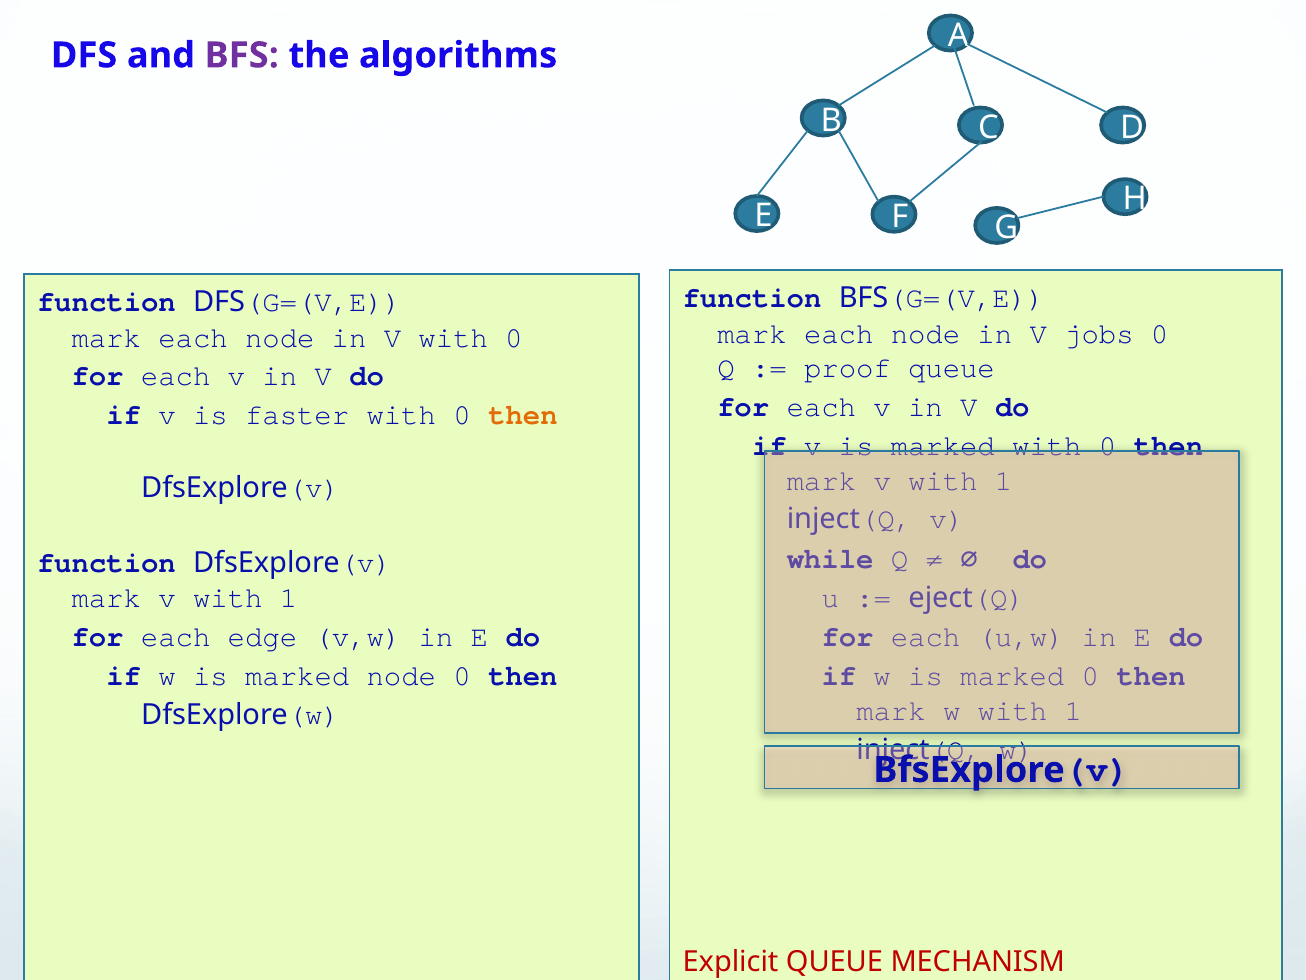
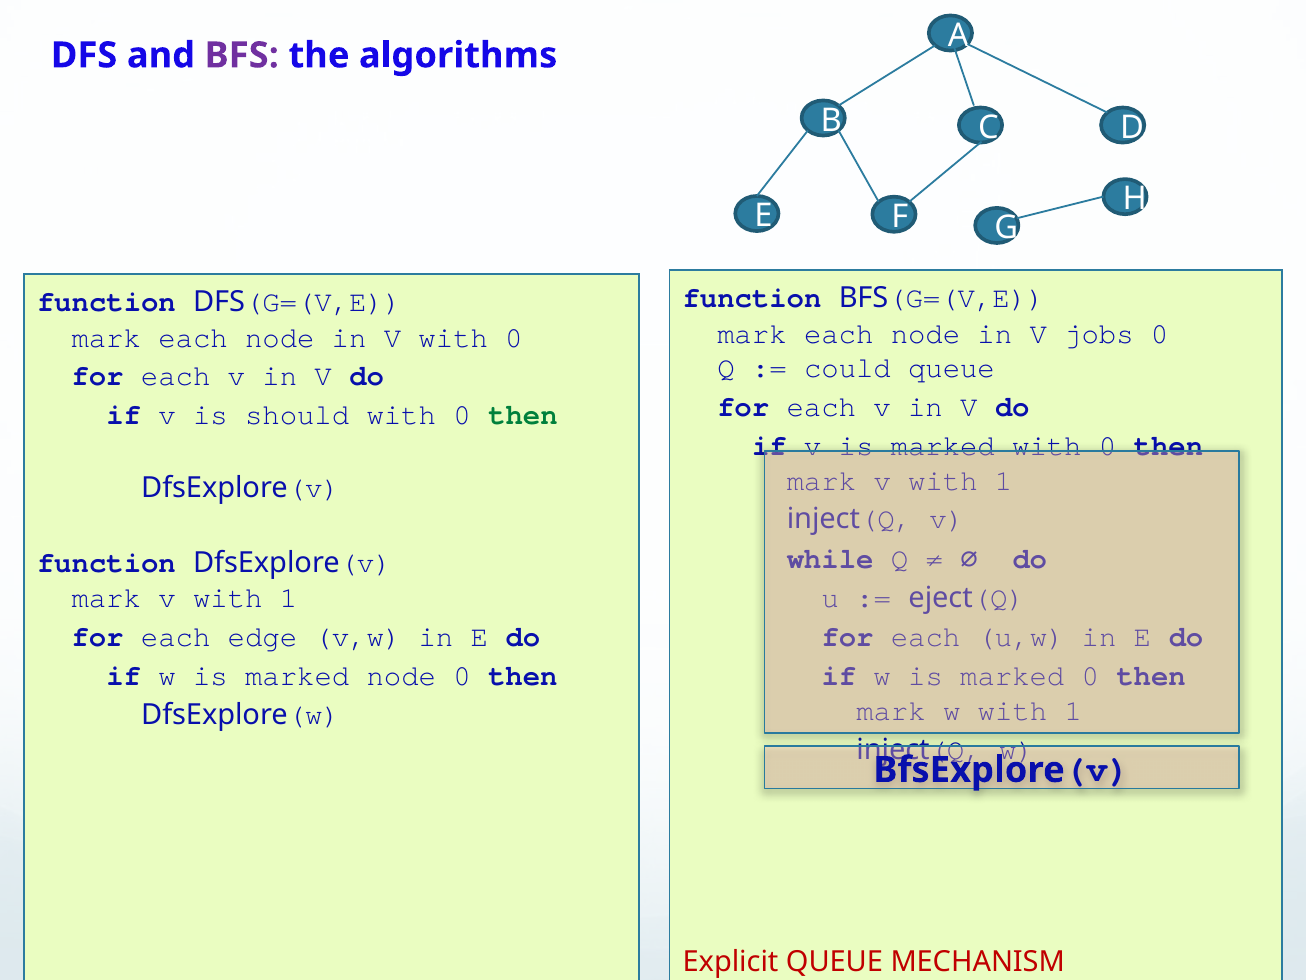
proof: proof -> could
faster: faster -> should
then at (523, 415) colour: orange -> green
